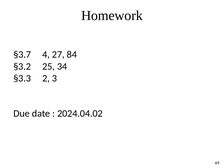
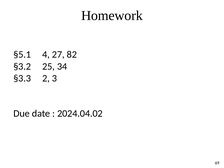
§3.7: §3.7 -> §5.1
84: 84 -> 82
